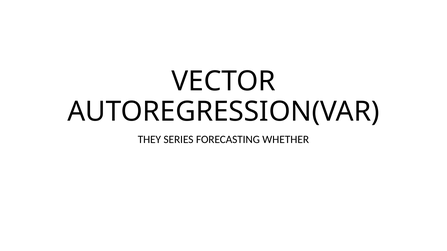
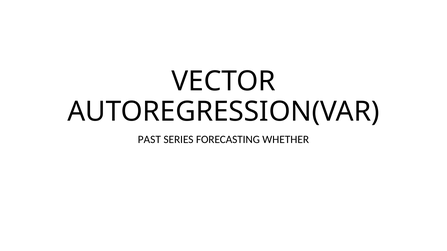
THEY: THEY -> PAST
